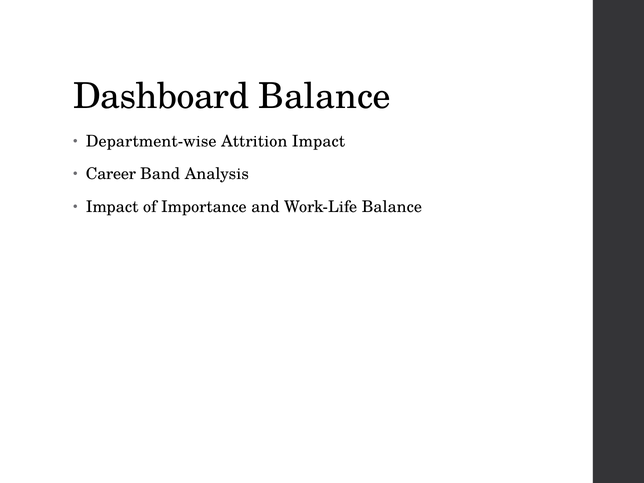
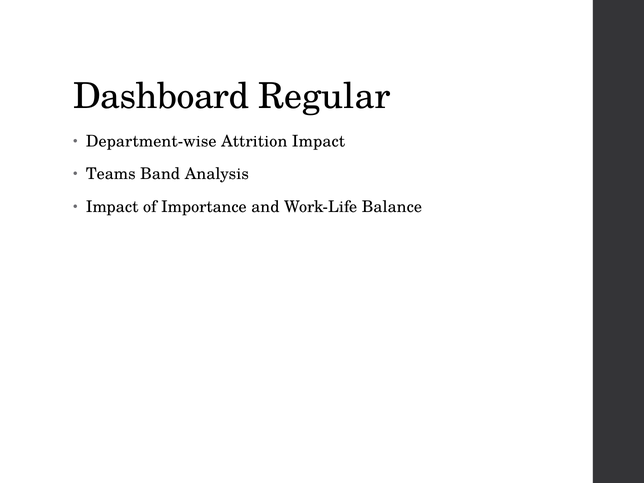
Dashboard Balance: Balance -> Regular
Career: Career -> Teams
